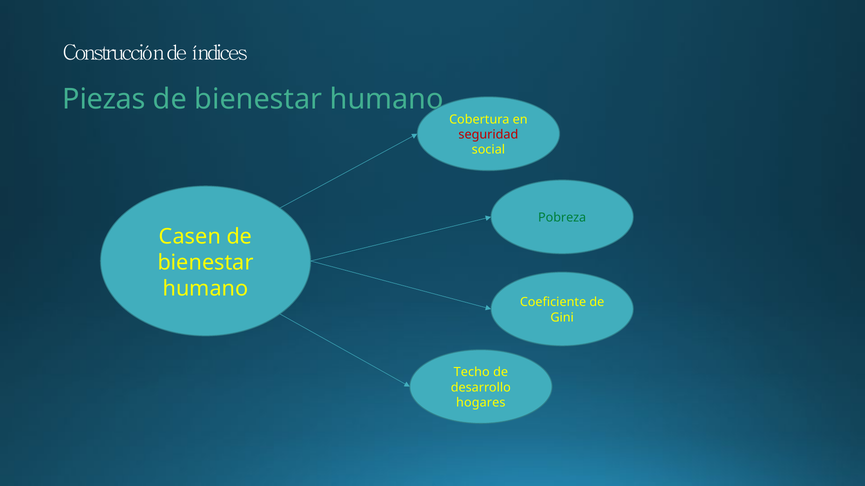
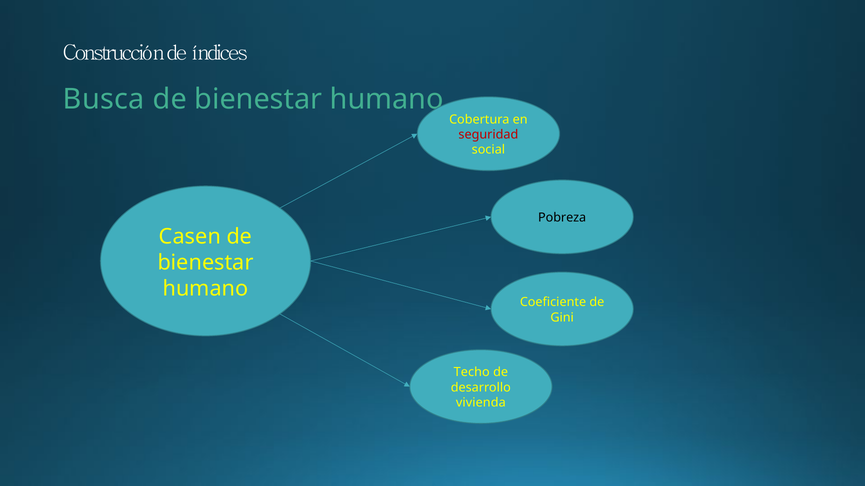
Piezas: Piezas -> Busca
Pobreza colour: green -> black
hogares: hogares -> vivienda
